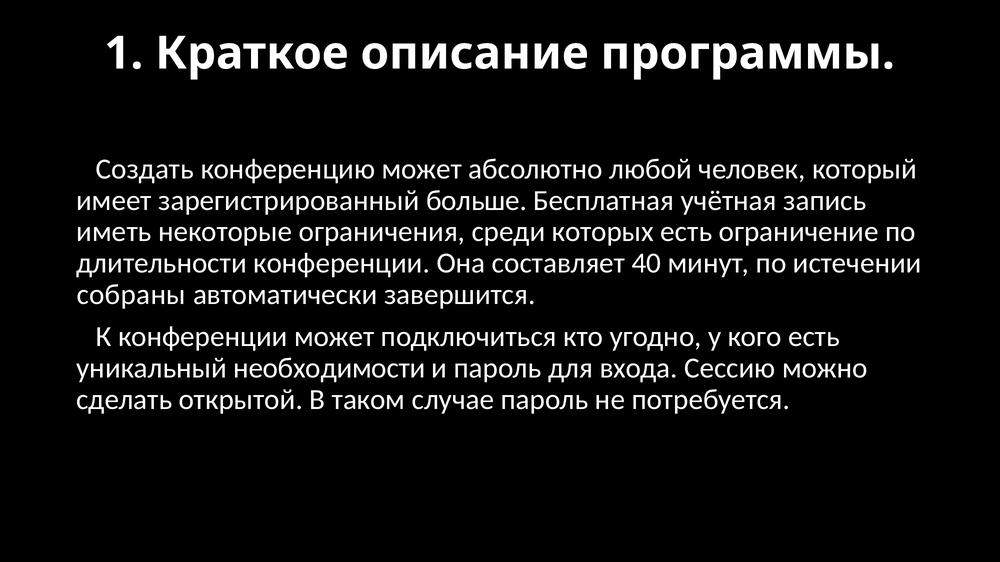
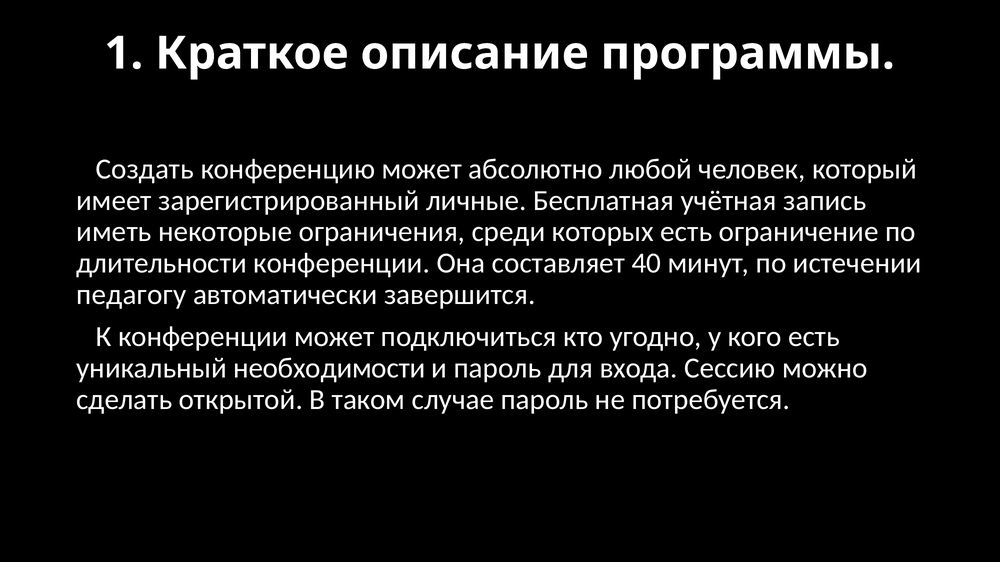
больше: больше -> личные
собраны: собраны -> педагогу
